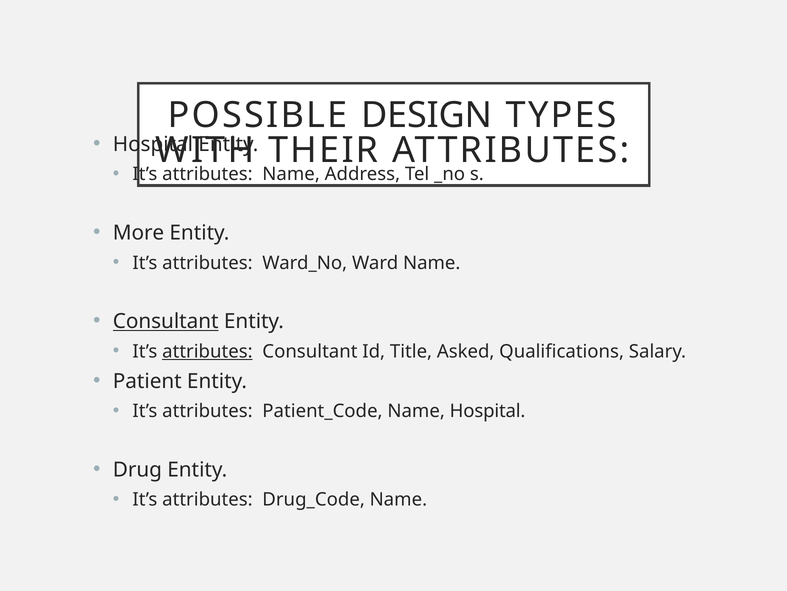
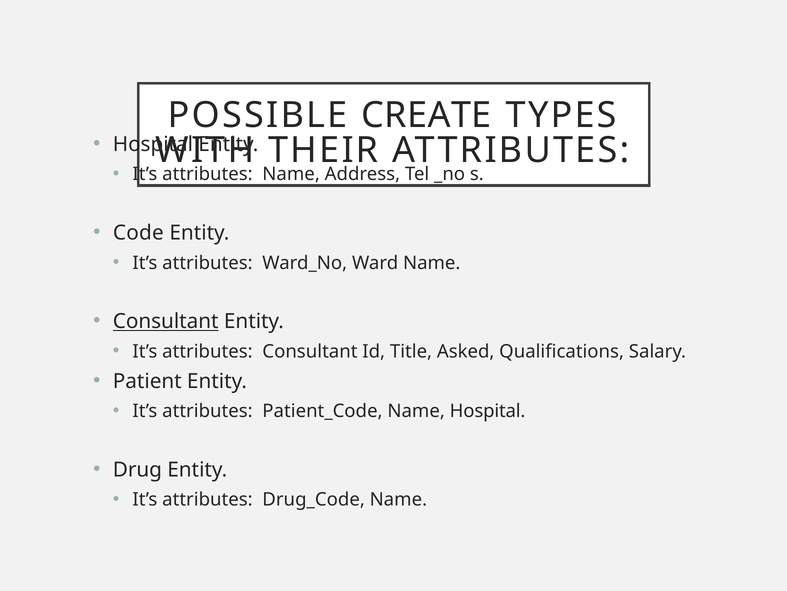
DESIGN: DESIGN -> CREATE
More: More -> Code
attributes at (207, 351) underline: present -> none
